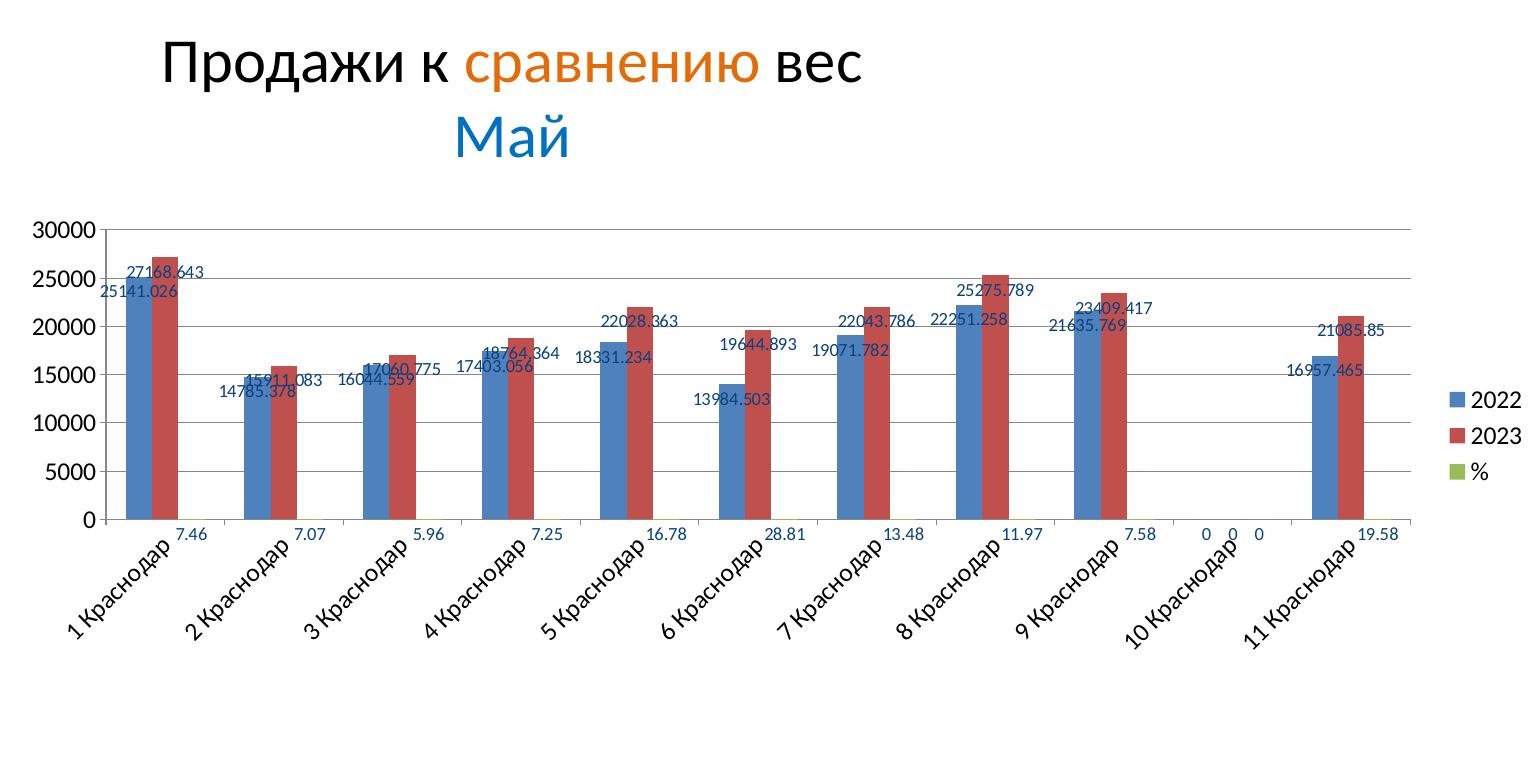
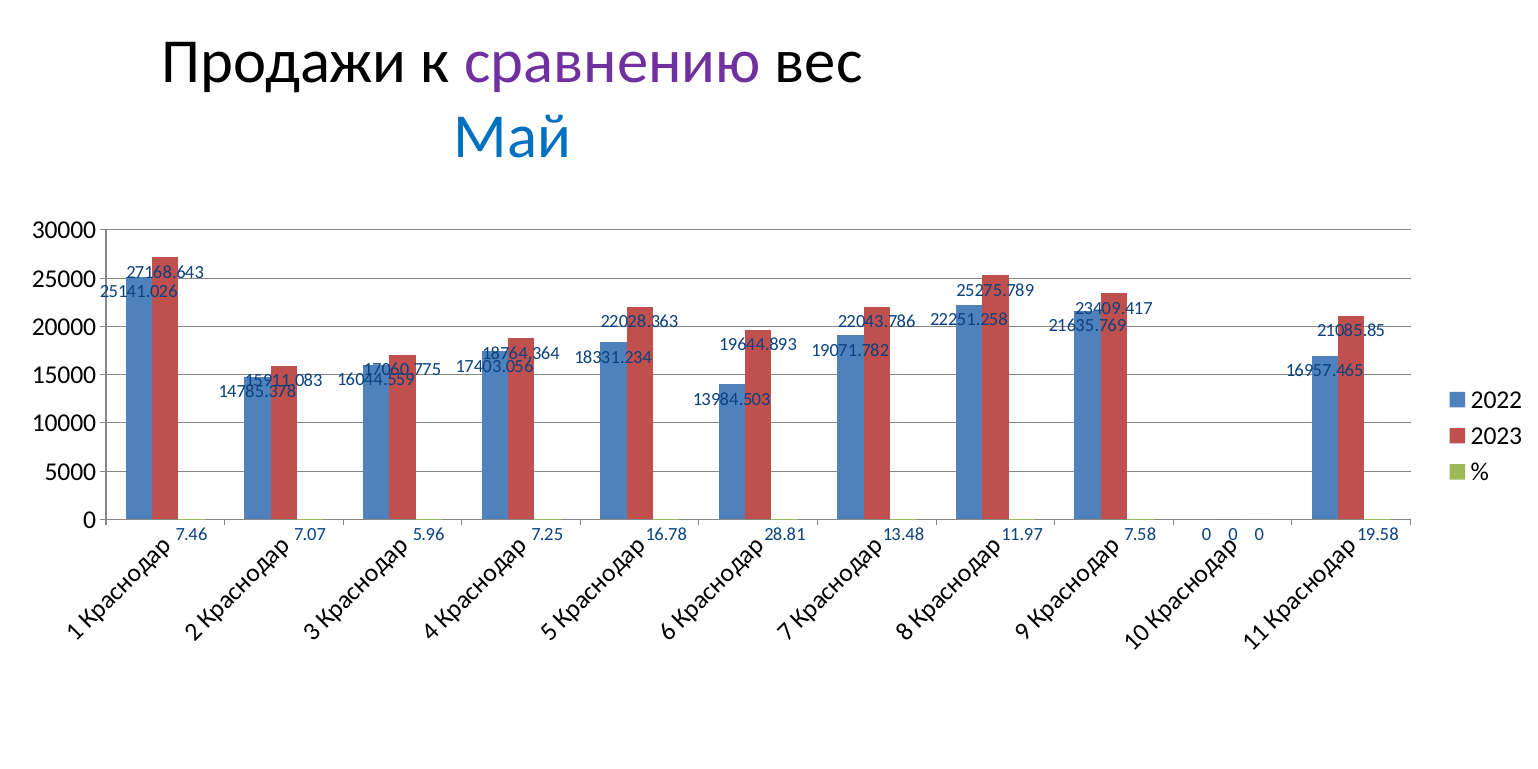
сравнению colour: orange -> purple
